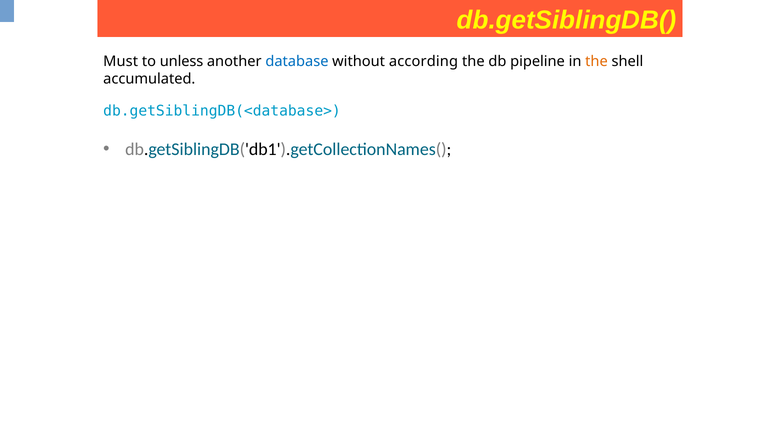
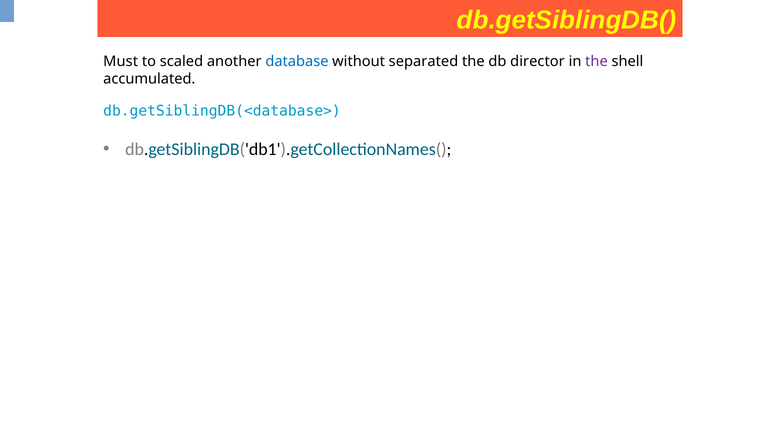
unless: unless -> scaled
according: according -> separated
pipeline: pipeline -> director
the at (596, 61) colour: orange -> purple
